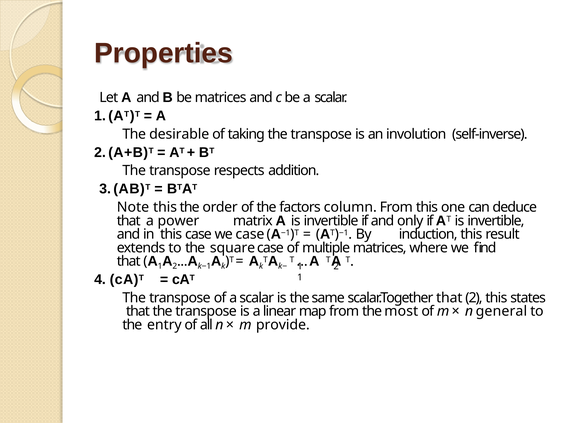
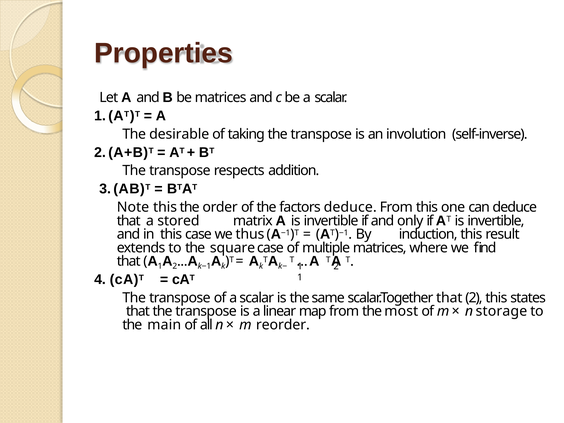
factors column: column -> deduce
power: power -> stored
we case: case -> thus
general: general -> storage
entry: entry -> main
provide: provide -> reorder
